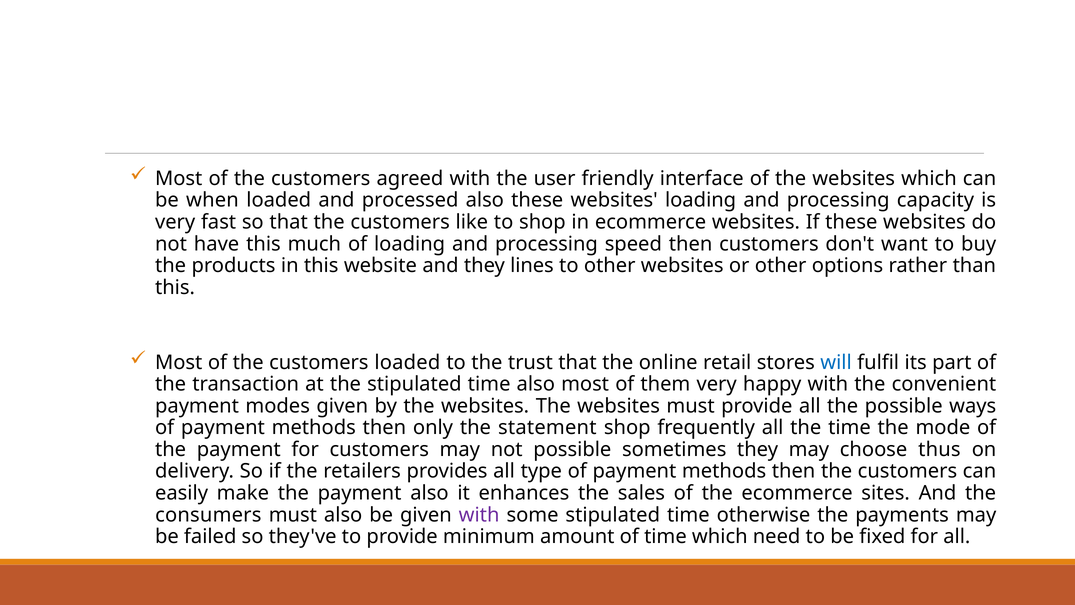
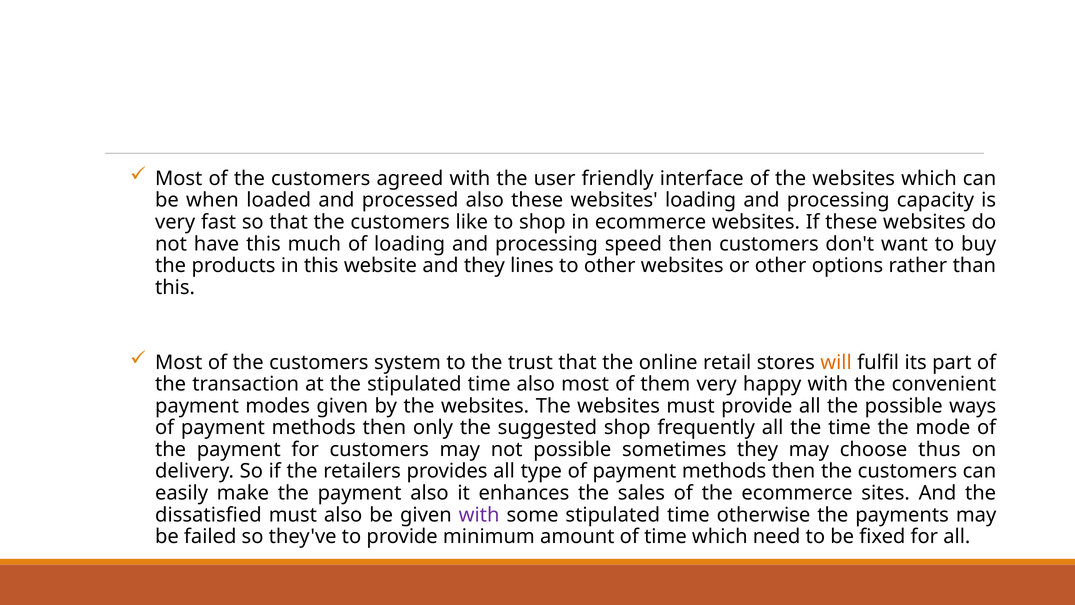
customers loaded: loaded -> system
will colour: blue -> orange
statement: statement -> suggested
consumers: consumers -> dissatisfied
